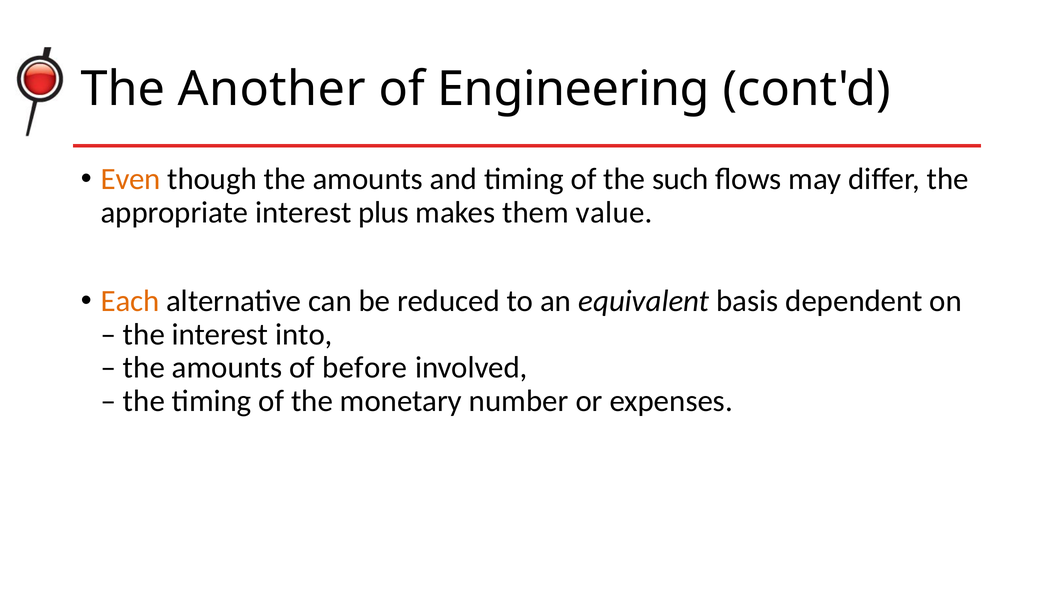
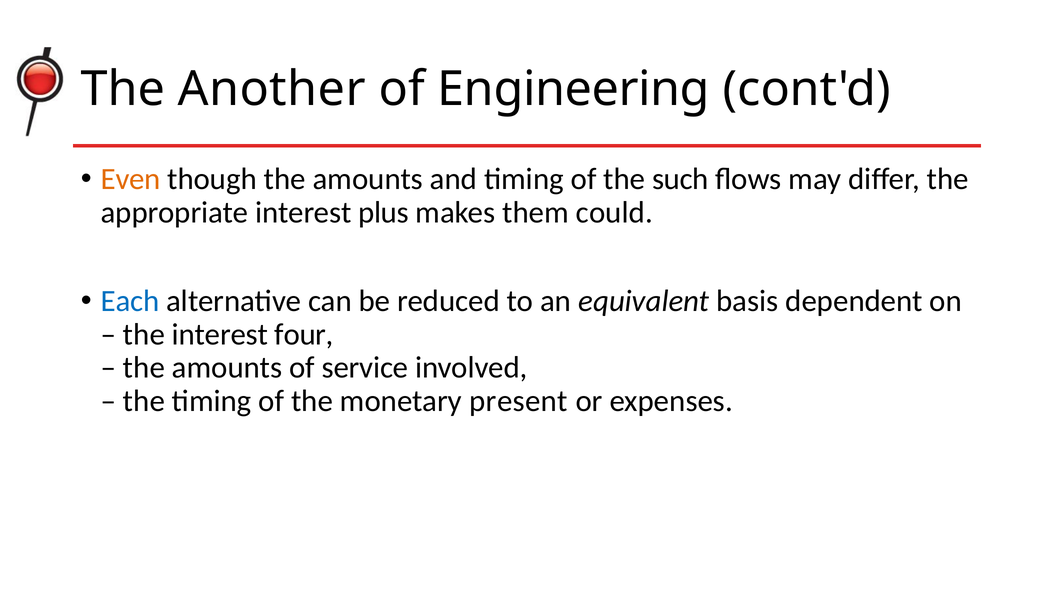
value: value -> could
Each colour: orange -> blue
into: into -> four
before: before -> service
number: number -> present
